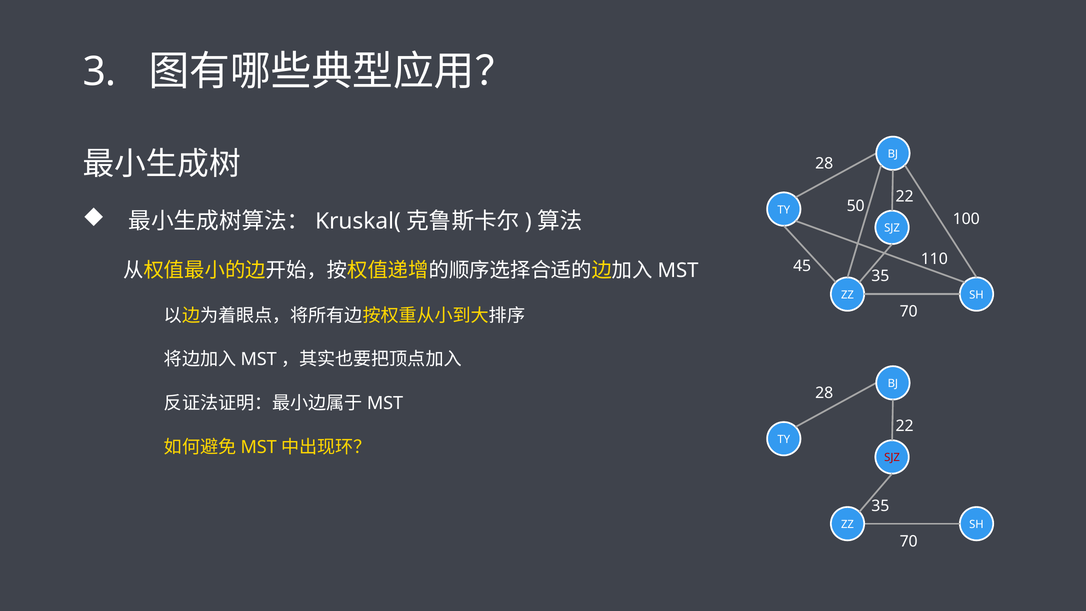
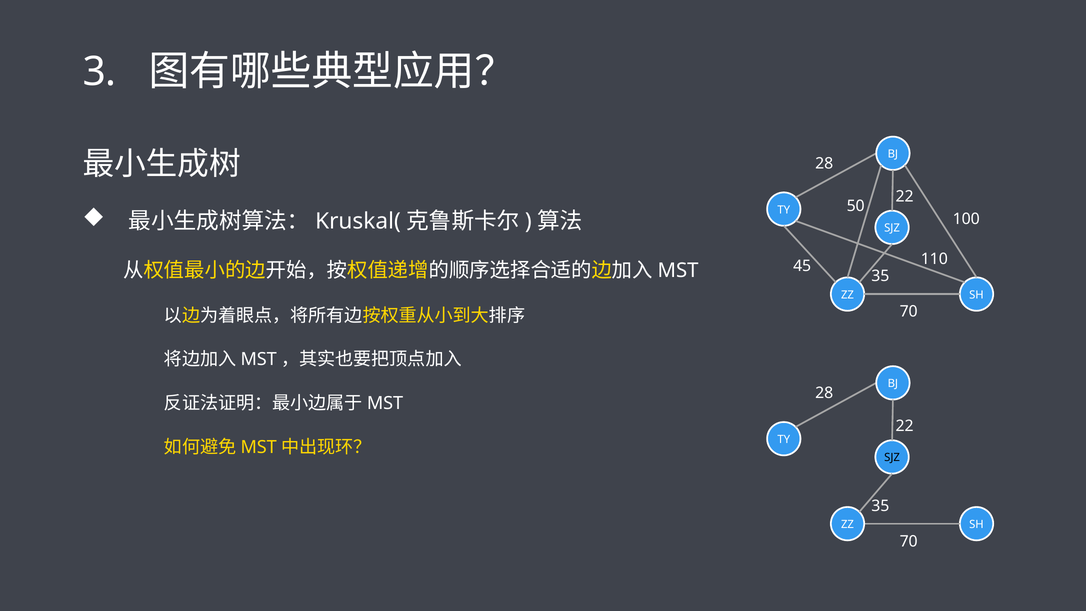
SJZ at (892, 458) colour: red -> black
